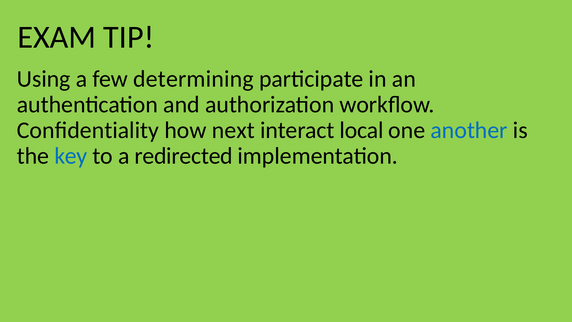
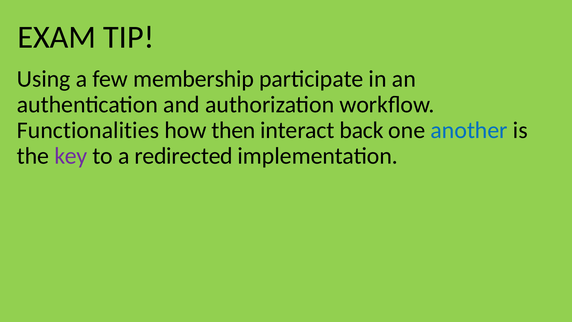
determining: determining -> membership
Conﬁdentiality: Conﬁdentiality -> Functionalities
next: next -> then
local: local -> back
key colour: blue -> purple
